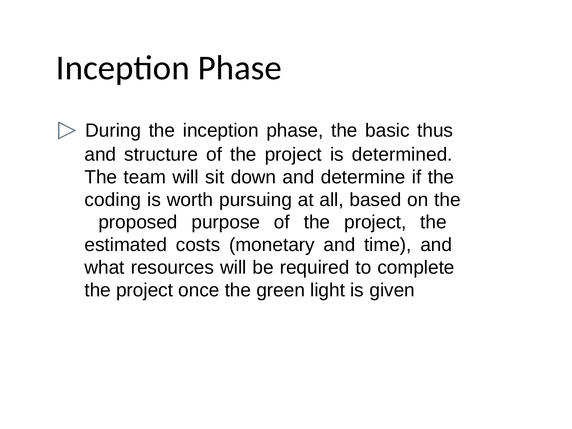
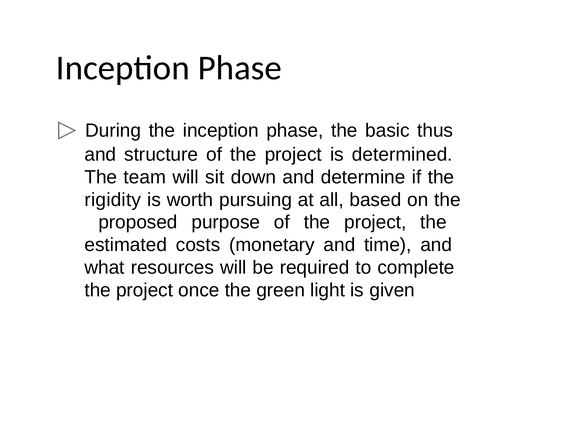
coding: coding -> rigidity
